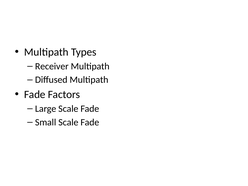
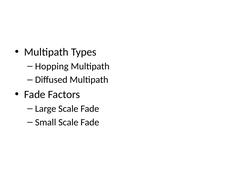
Receiver: Receiver -> Hopping
